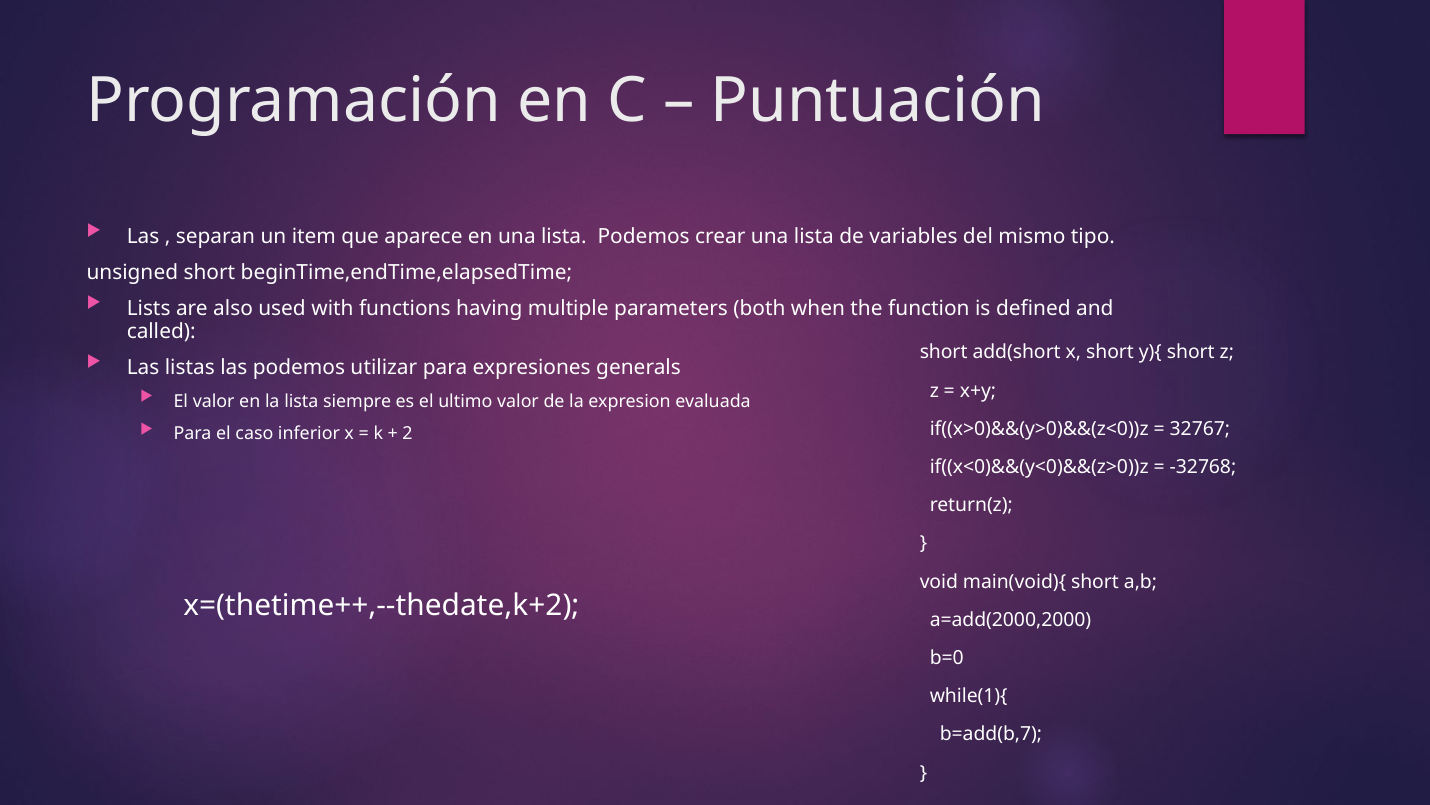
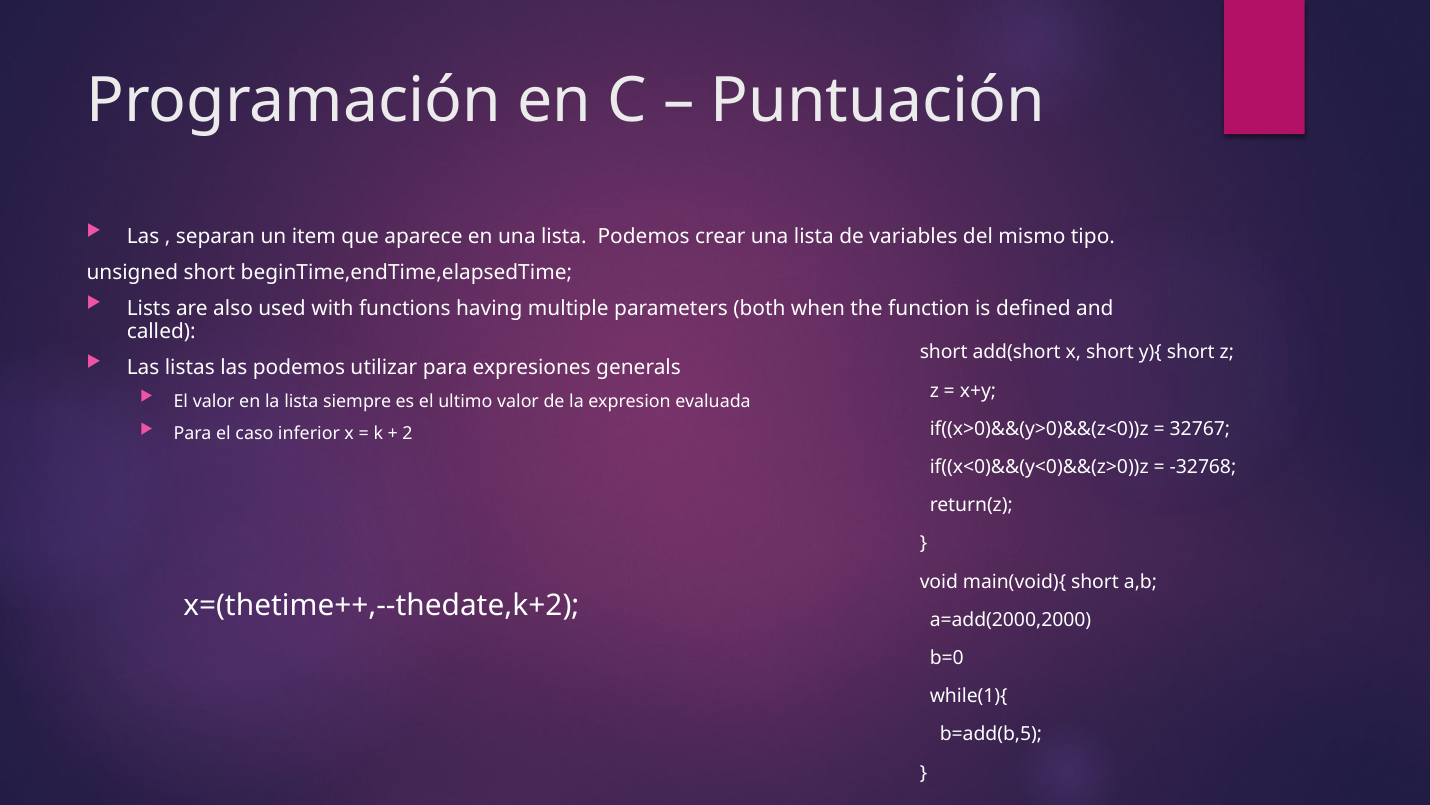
b=add(b,7: b=add(b,7 -> b=add(b,5
